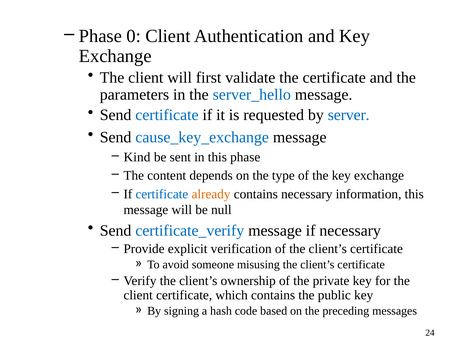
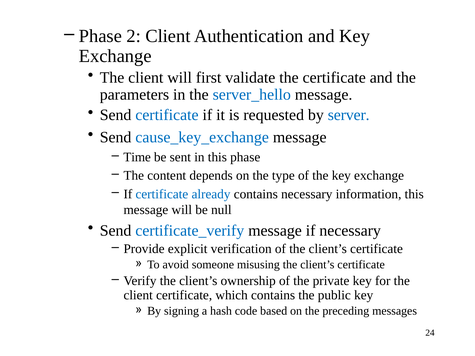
0: 0 -> 2
Kind: Kind -> Time
already colour: orange -> blue
